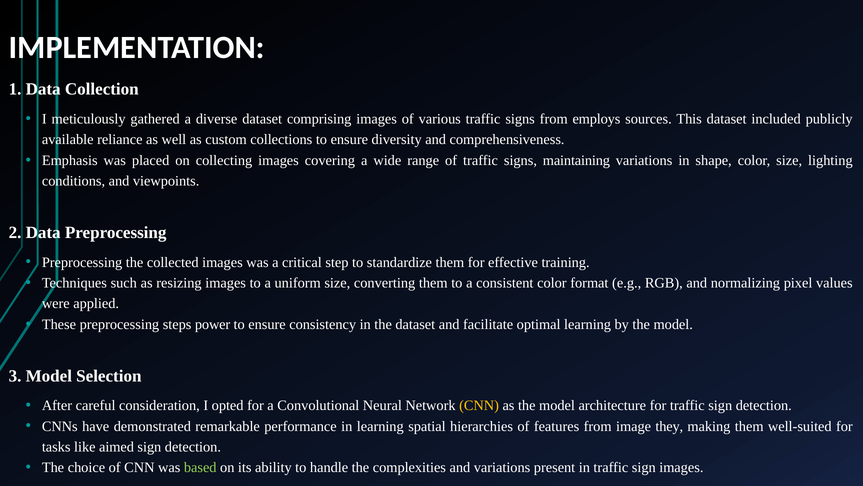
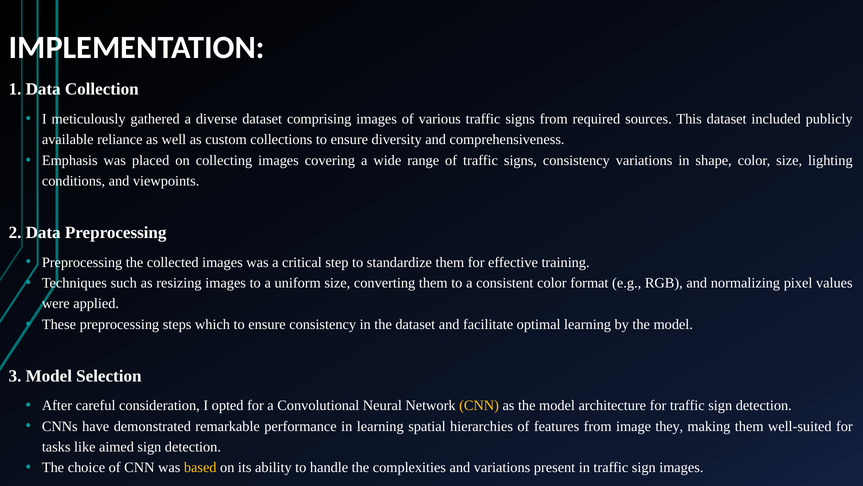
employs: employs -> required
signs maintaining: maintaining -> consistency
power: power -> which
based colour: light green -> yellow
